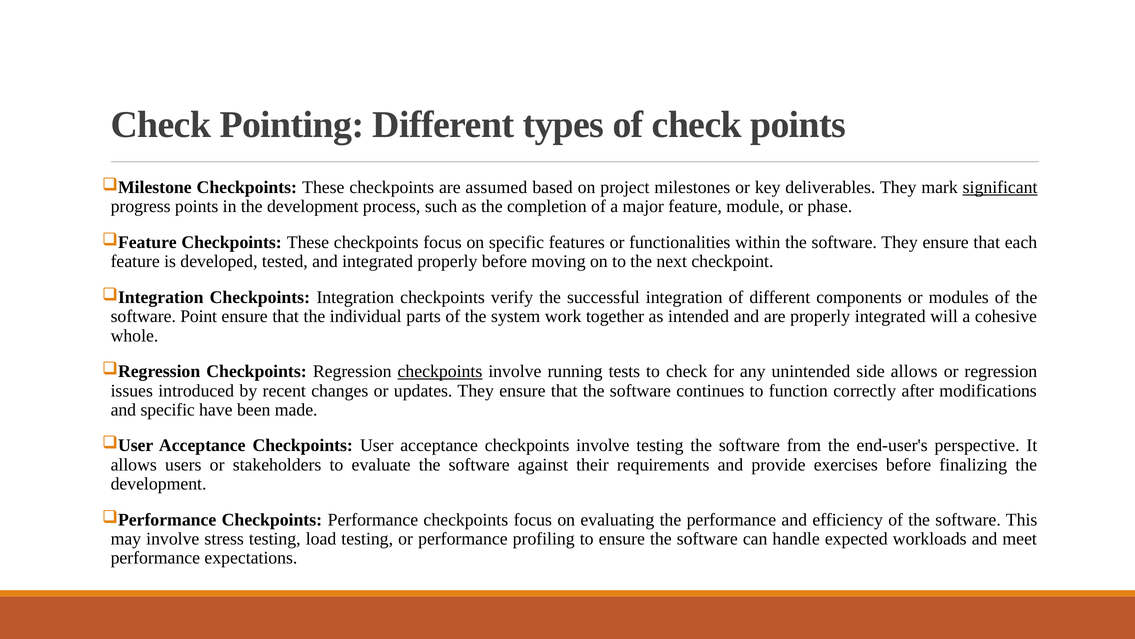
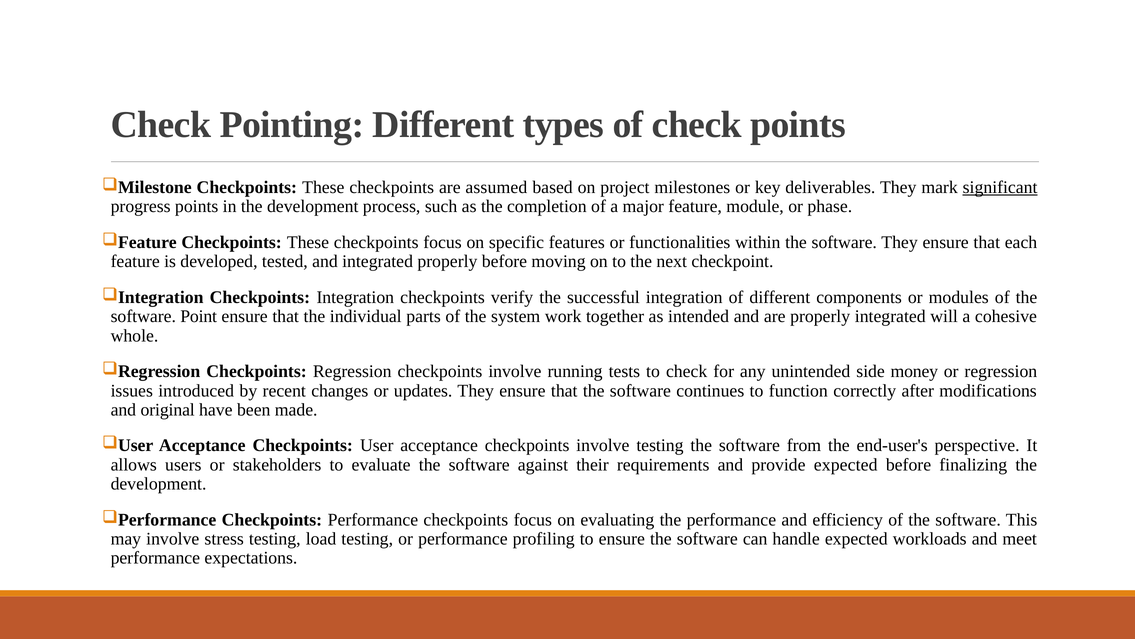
checkpoints at (440, 371) underline: present -> none
side allows: allows -> money
and specific: specific -> original
provide exercises: exercises -> expected
